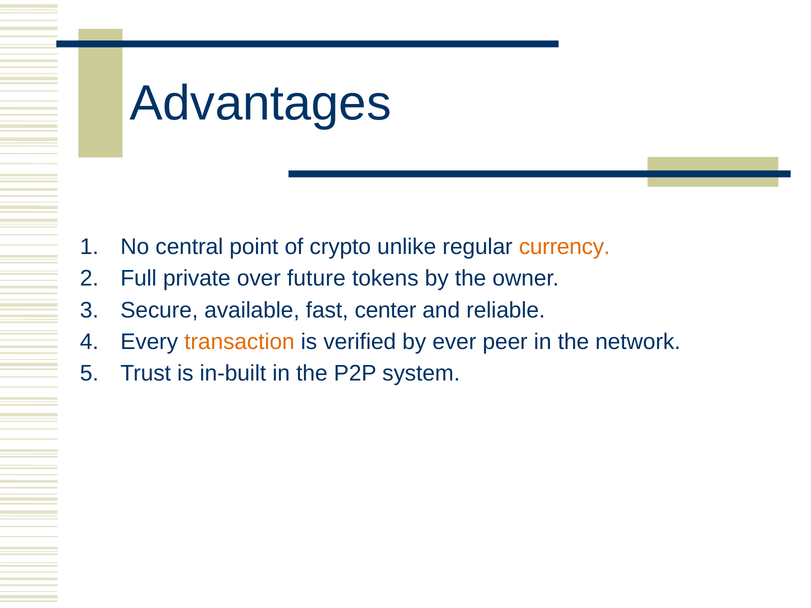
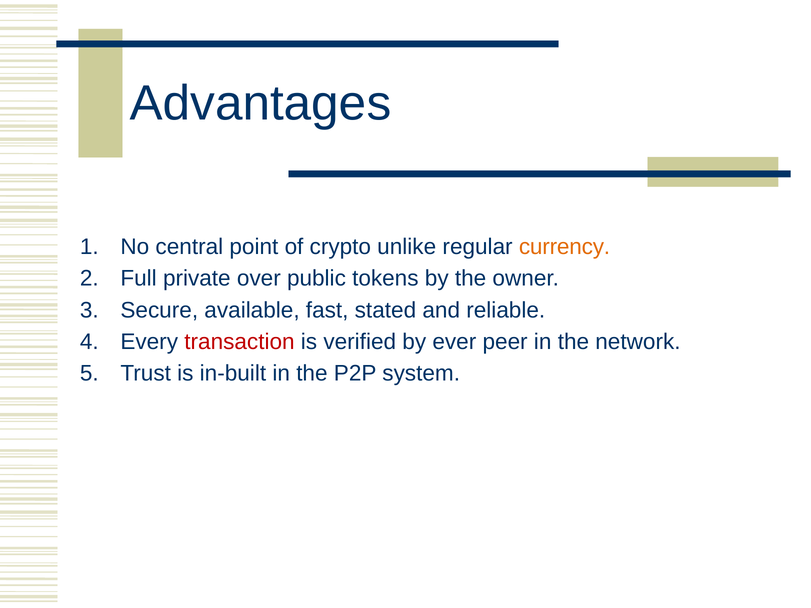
future: future -> public
center: center -> stated
transaction colour: orange -> red
